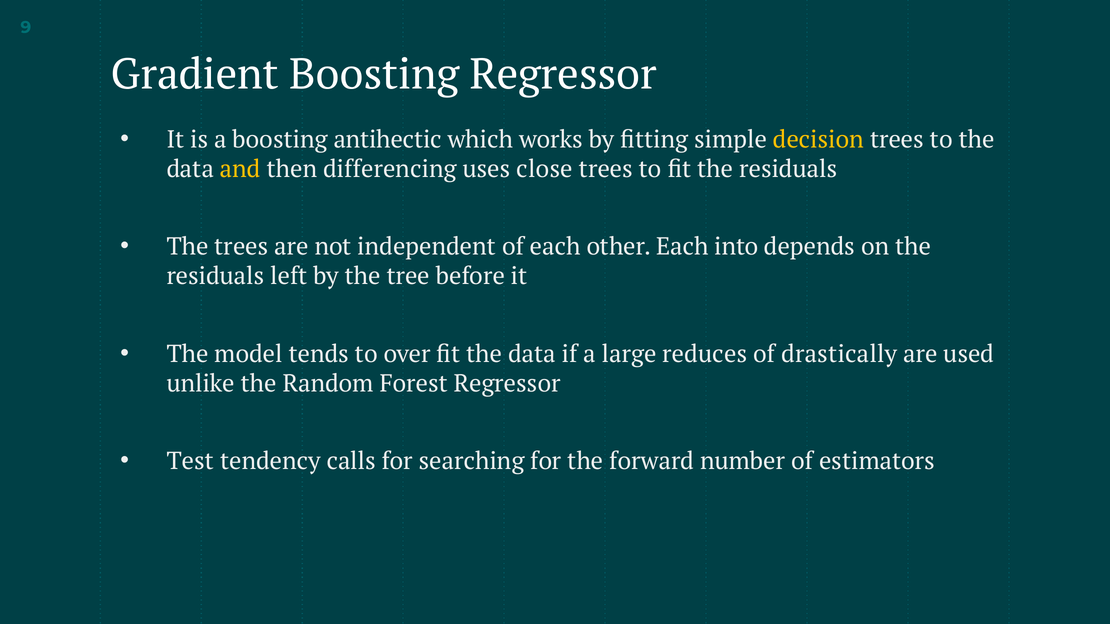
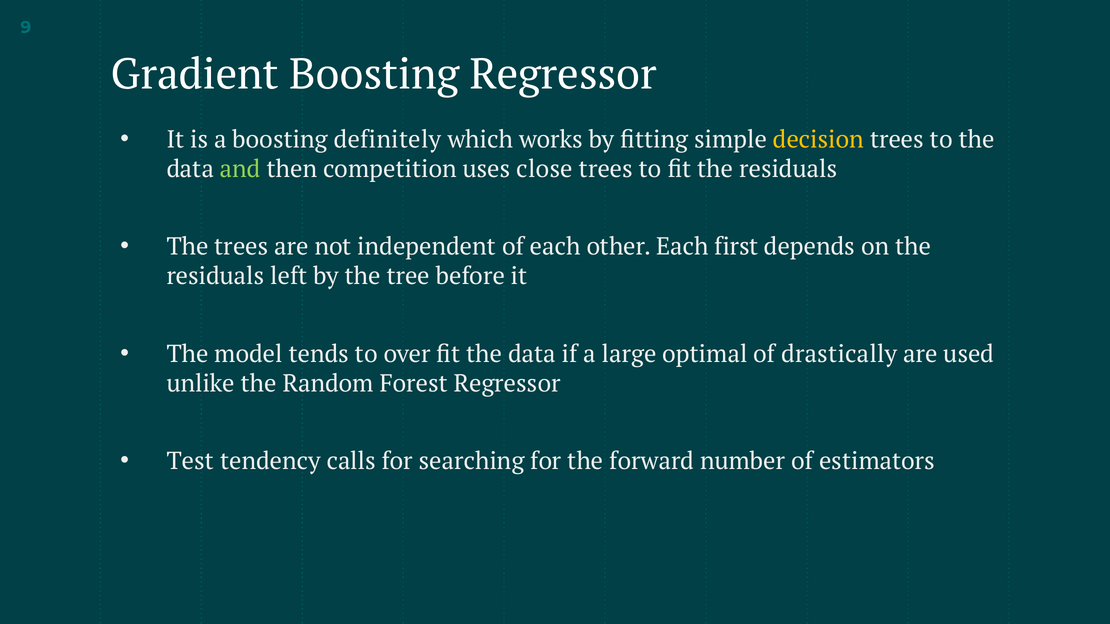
antihectic: antihectic -> definitely
and colour: yellow -> light green
differencing: differencing -> competition
into: into -> first
reduces: reduces -> optimal
